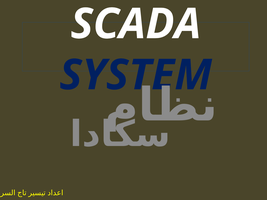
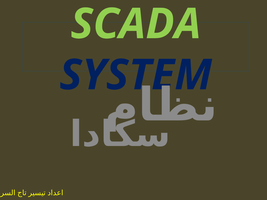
SCADA colour: white -> light green
